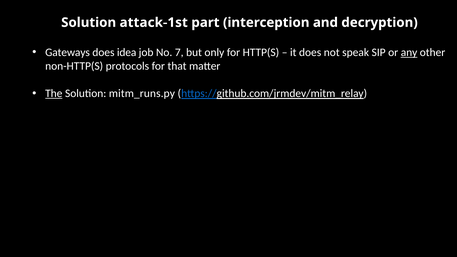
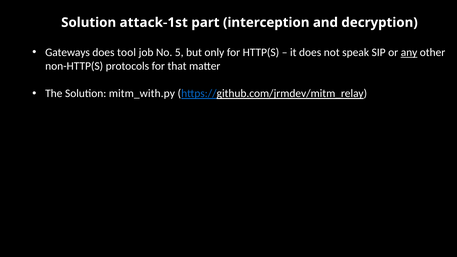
idea: idea -> tool
7: 7 -> 5
The underline: present -> none
mitm_runs.py: mitm_runs.py -> mitm_with.py
